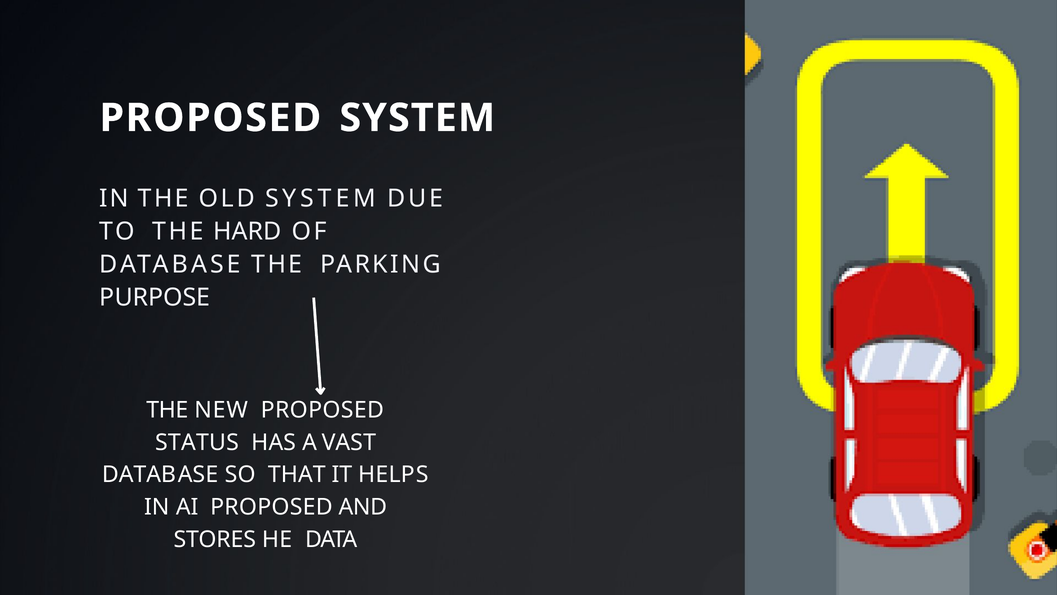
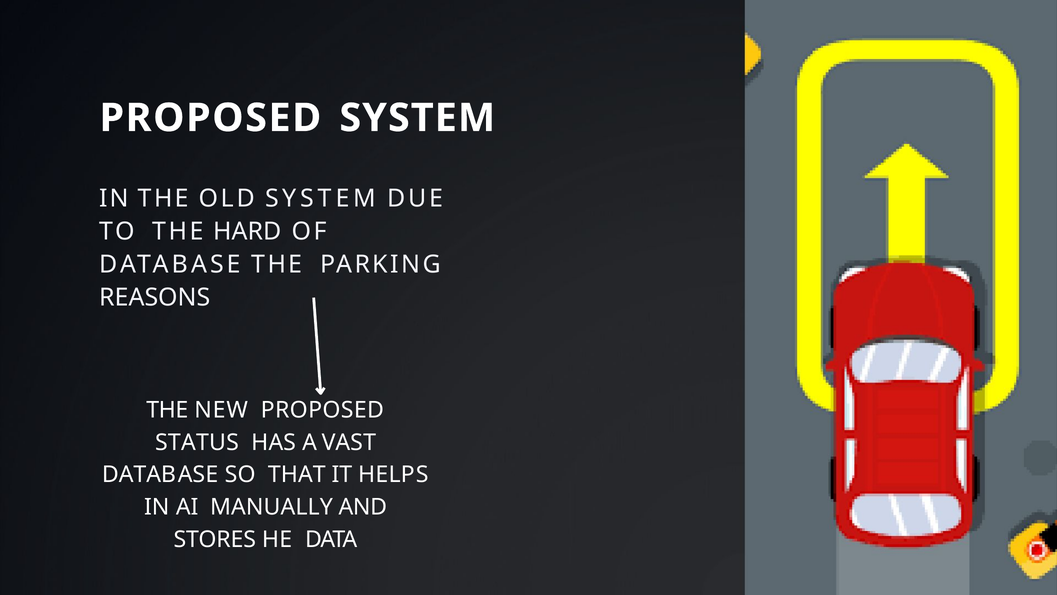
PURPOSE: PURPOSE -> REASONS
AI PROPOSED: PROPOSED -> MANUALLY
